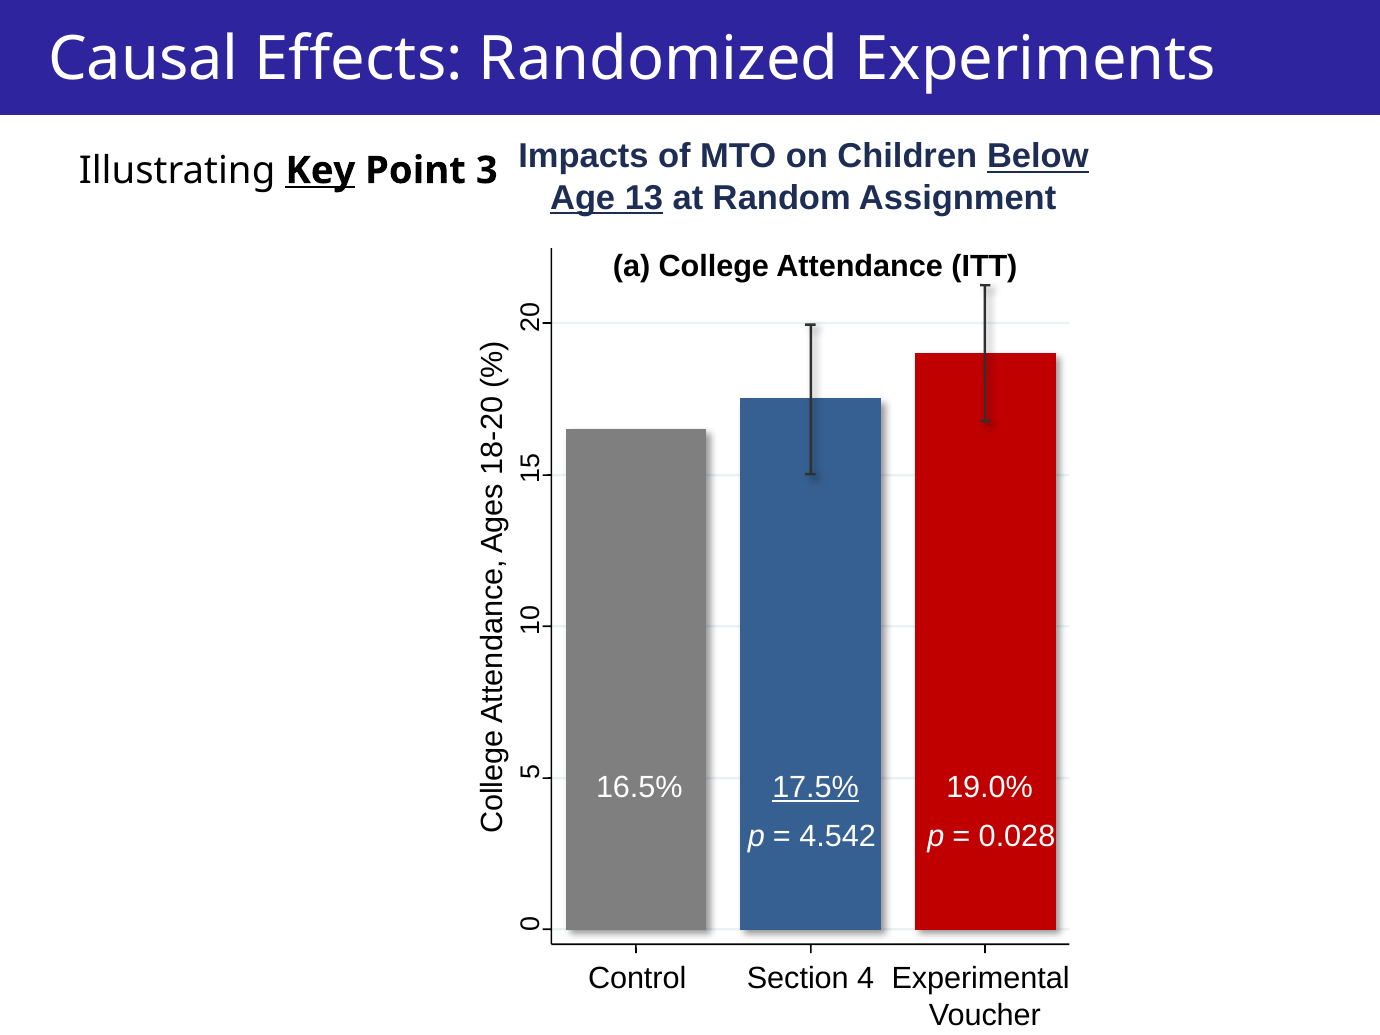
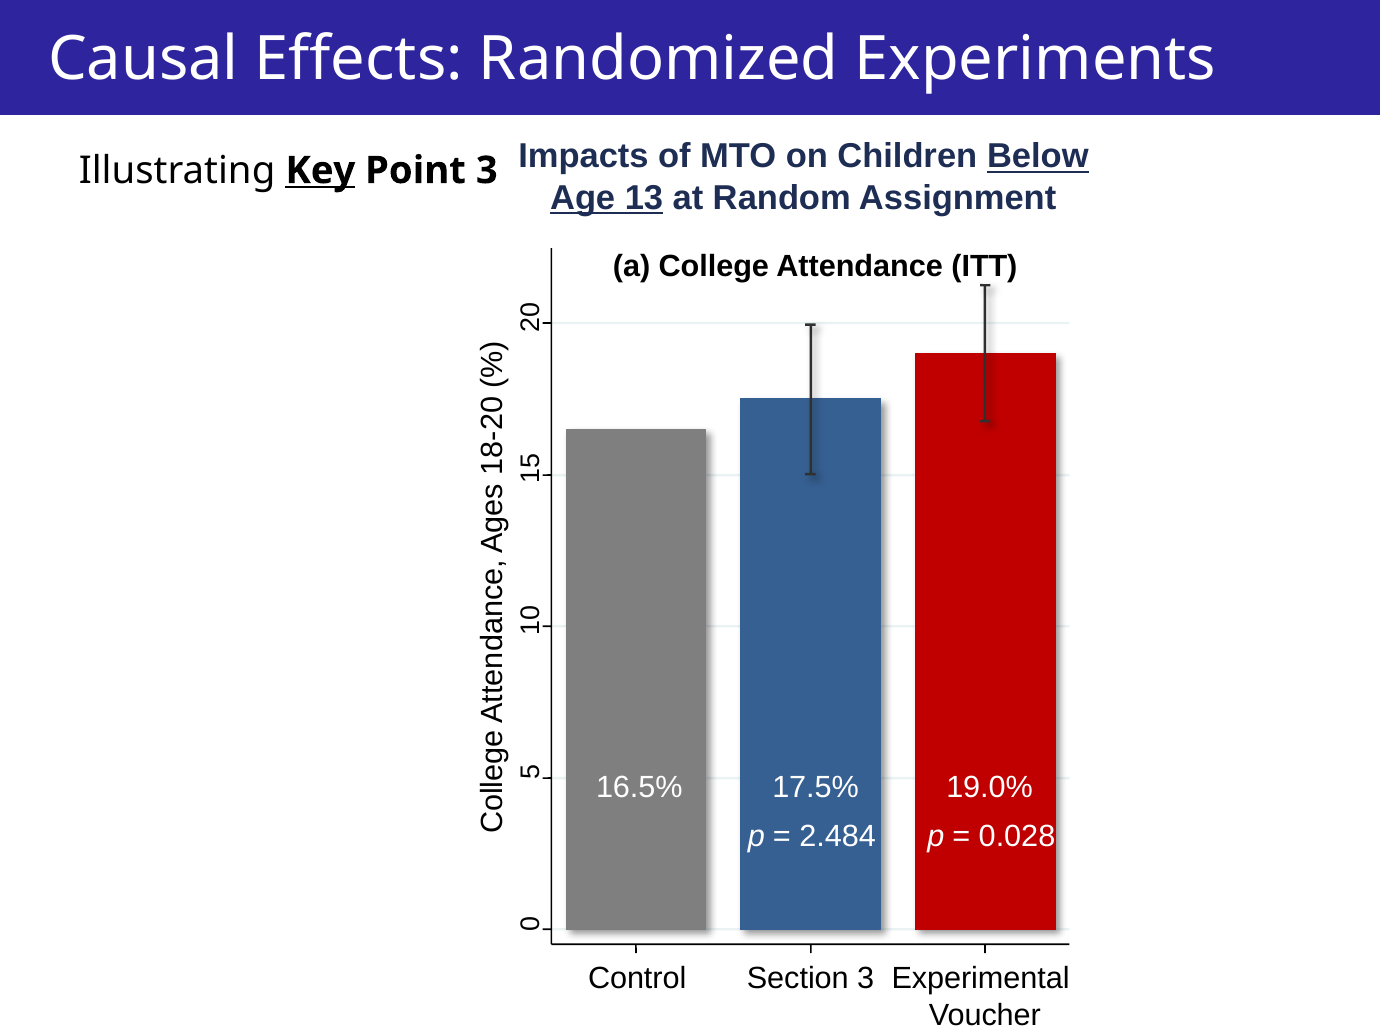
17.5% underline: present -> none
4.542: 4.542 -> 2.484
Section 4: 4 -> 3
